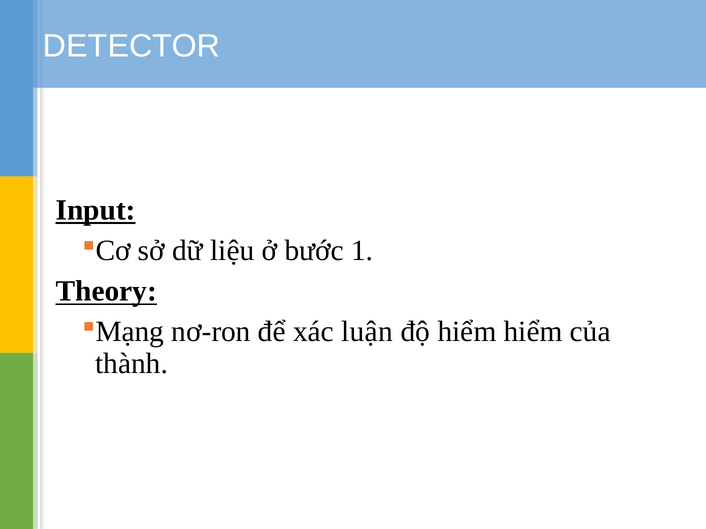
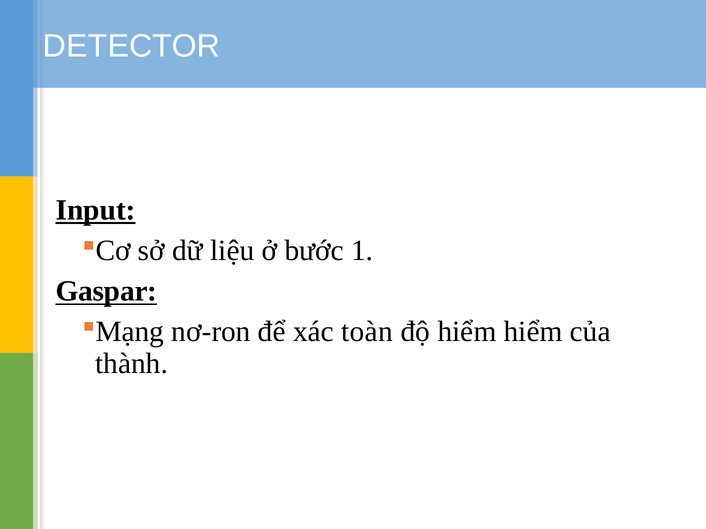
Theory: Theory -> Gaspar
luận: luận -> toàn
